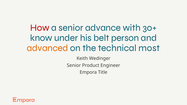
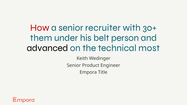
advance: advance -> recruiter
know: know -> them
advanced colour: orange -> black
